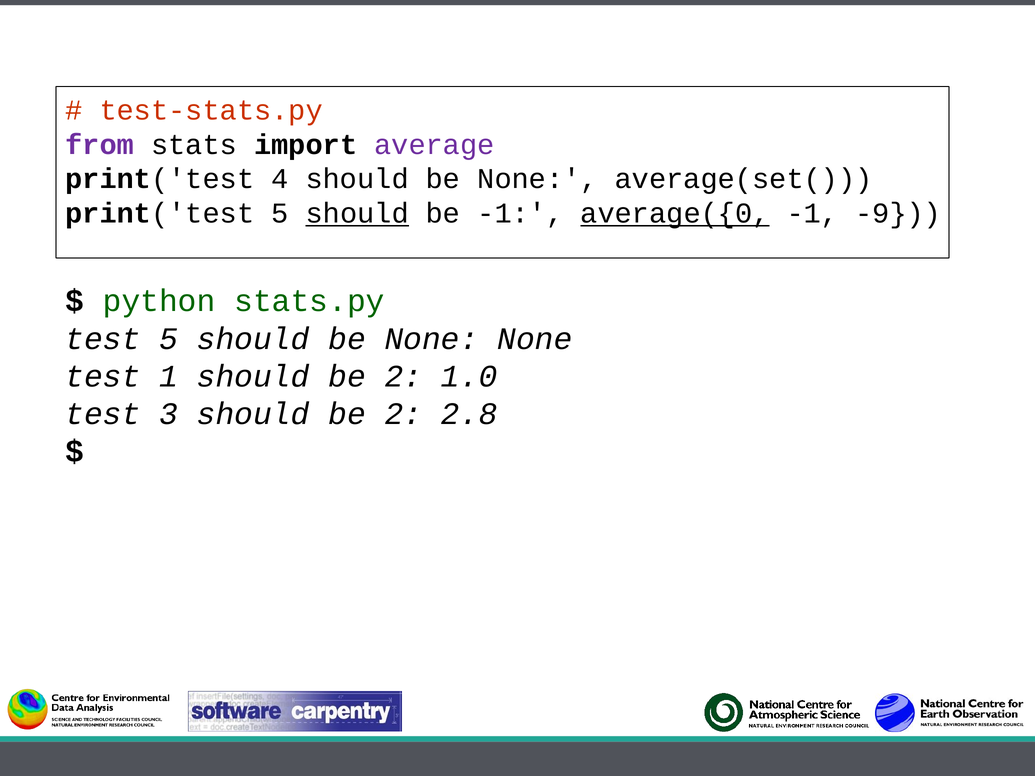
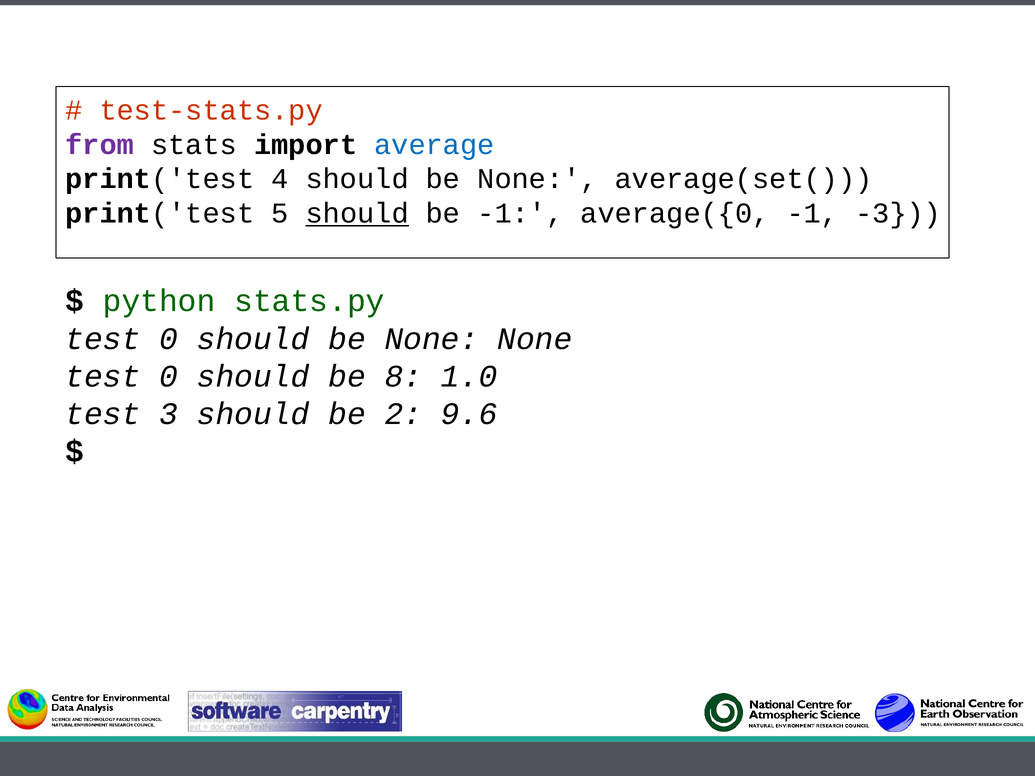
average colour: purple -> blue
average({0 underline: present -> none
-9: -9 -> -3
5 at (169, 339): 5 -> 0
1 at (169, 376): 1 -> 0
2 at (403, 376): 2 -> 8
2.8: 2.8 -> 9.6
